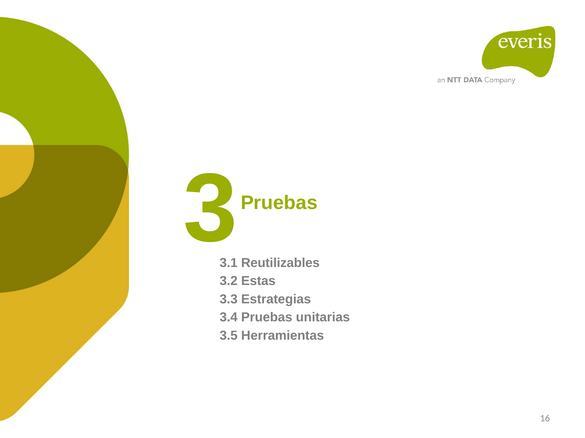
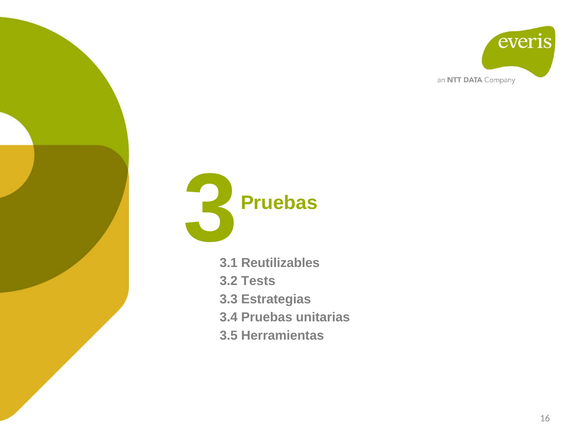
Estas: Estas -> Tests
